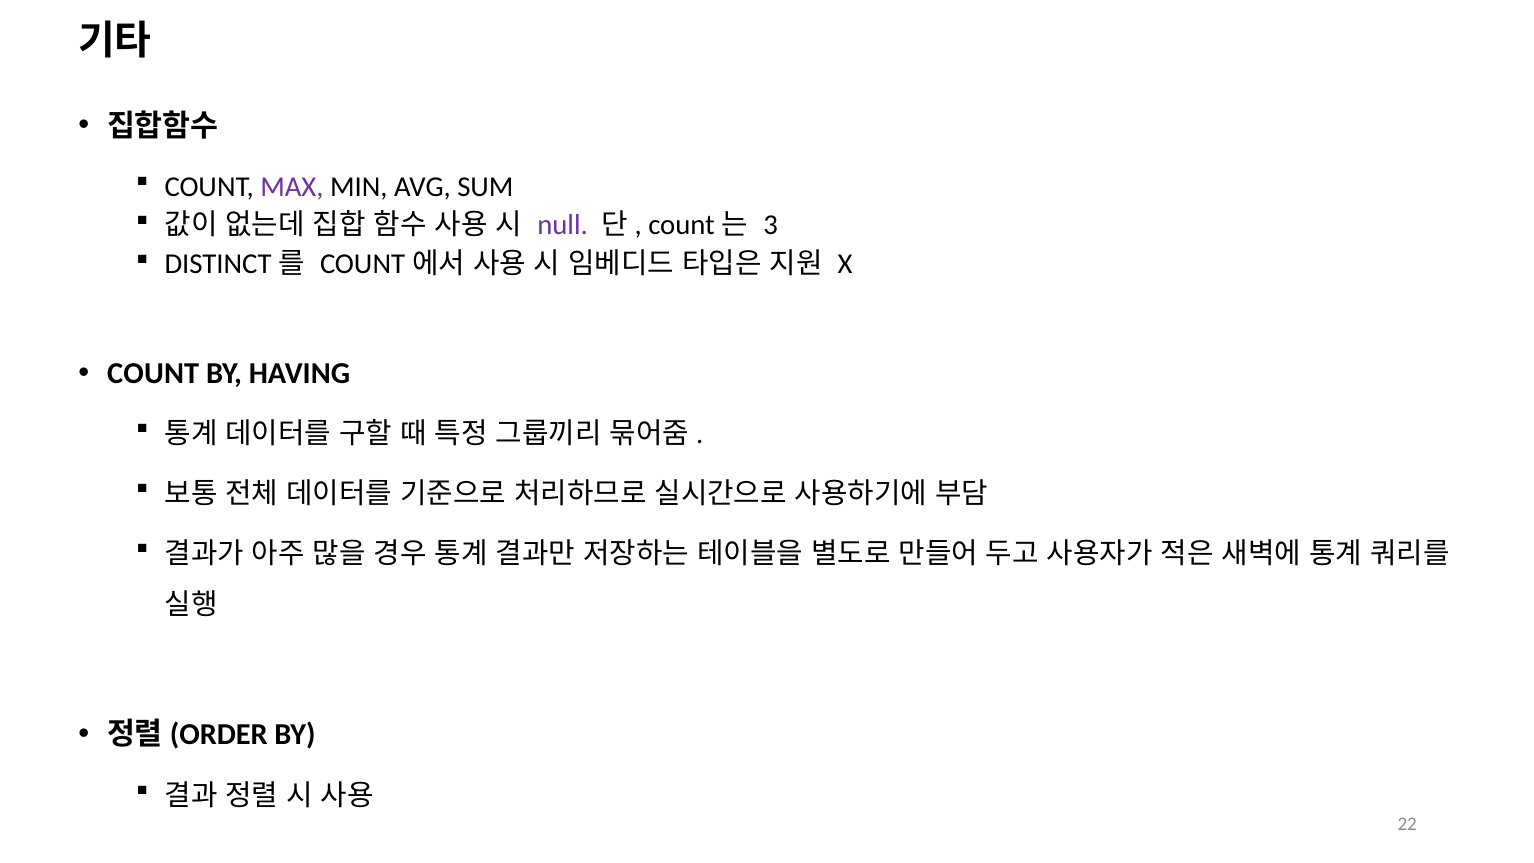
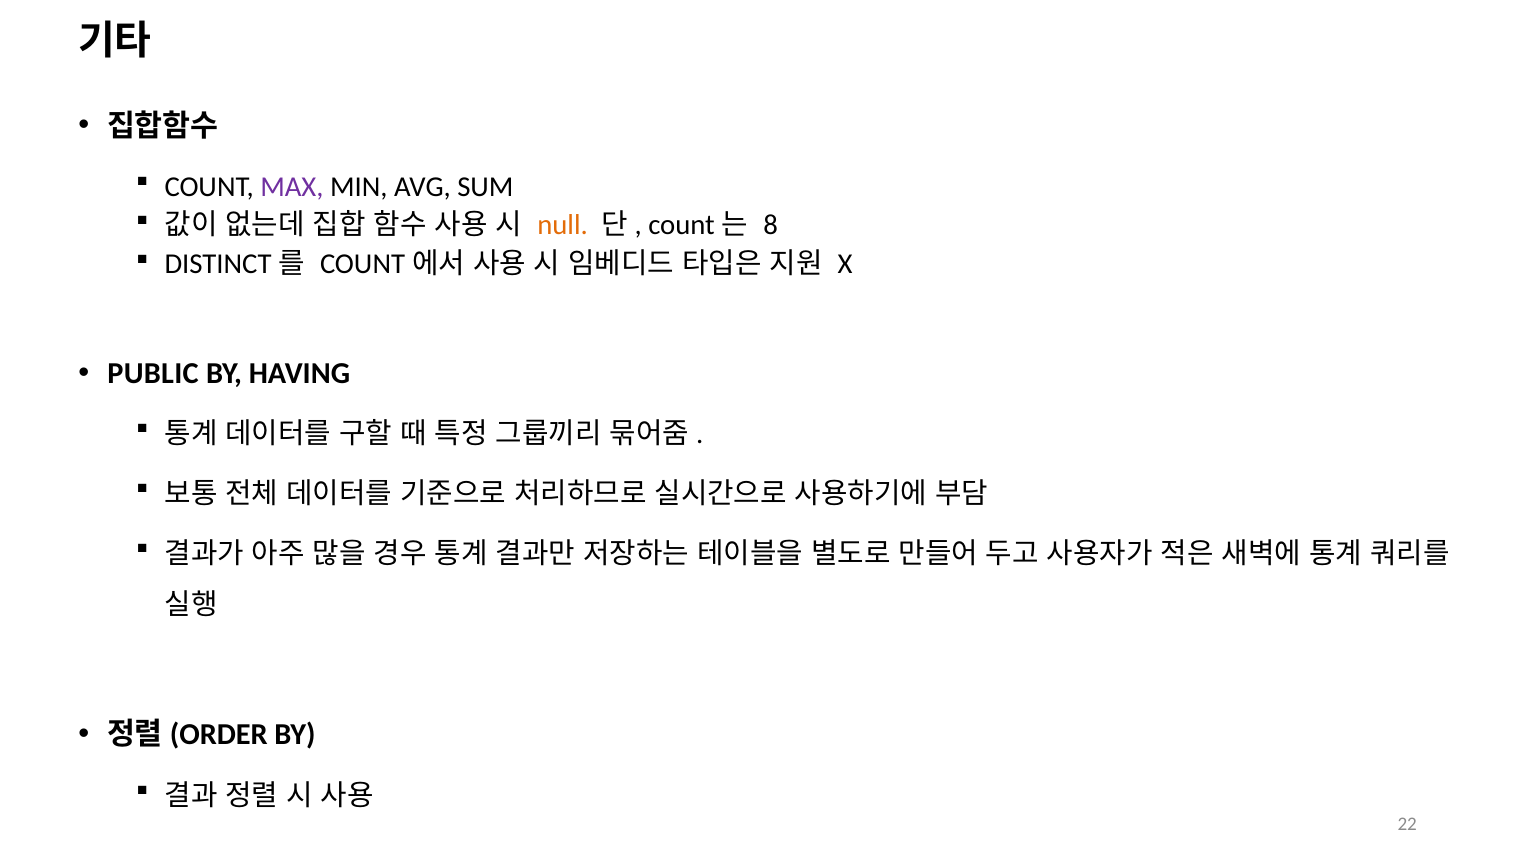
null colour: purple -> orange
3: 3 -> 8
COUNT at (153, 373): COUNT -> PUBLIC
